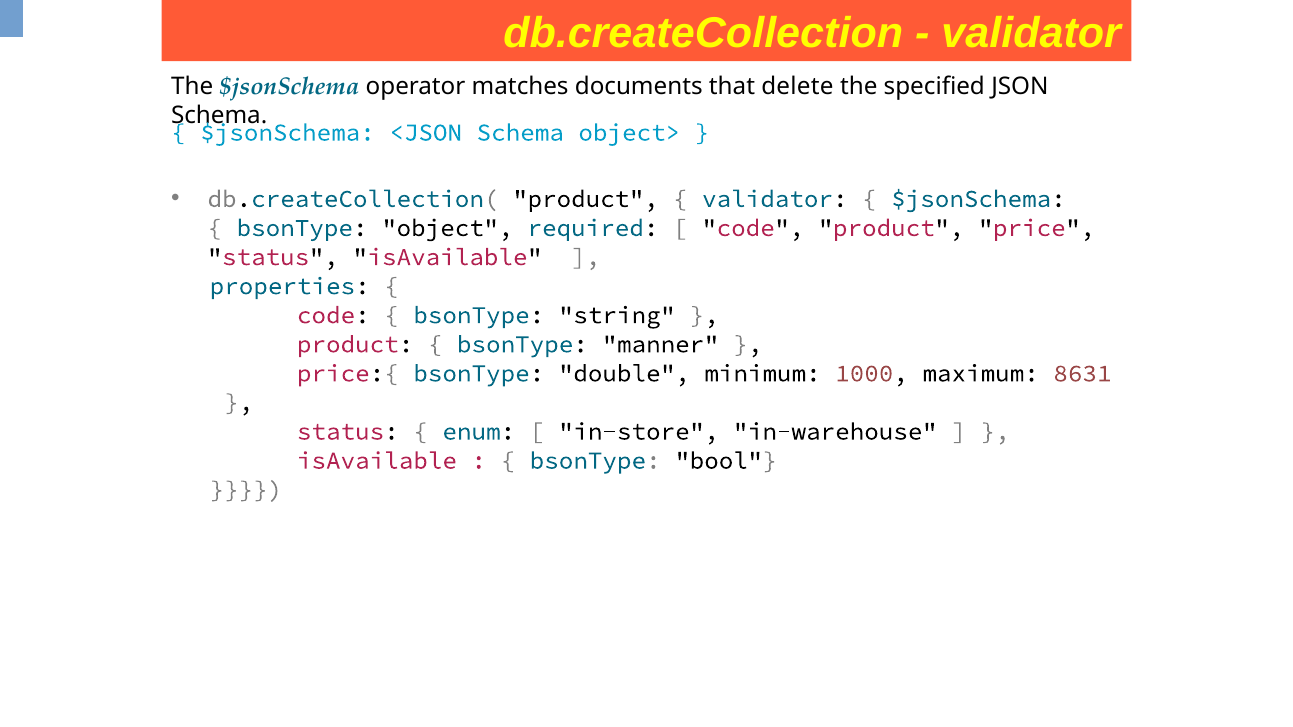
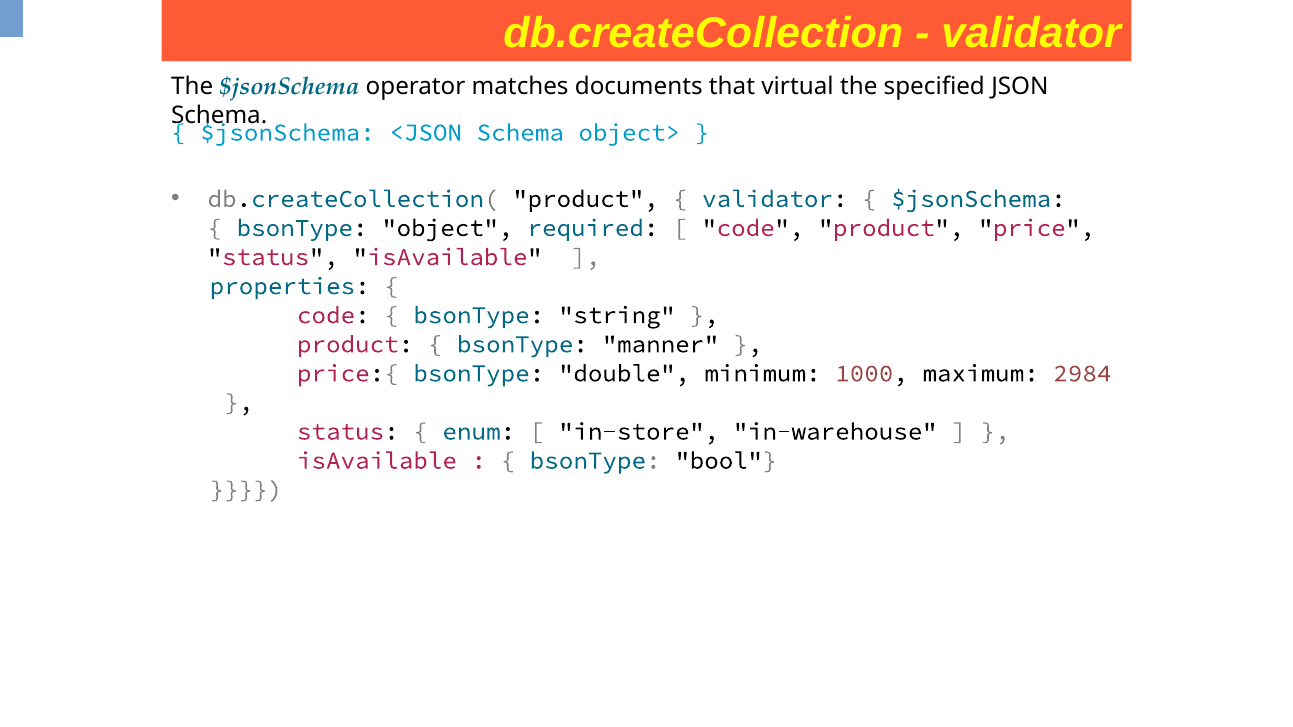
delete: delete -> virtual
8631: 8631 -> 2984
